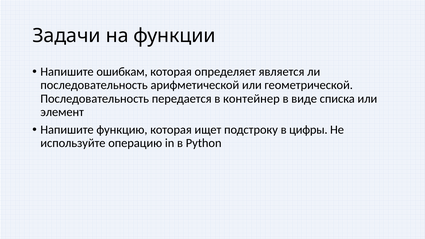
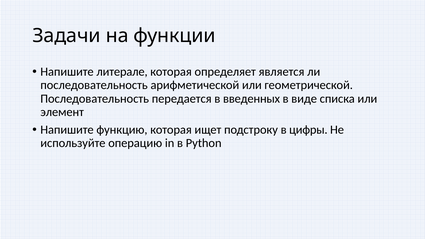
ошибкам: ошибкам -> литерале
контейнер: контейнер -> введенных
